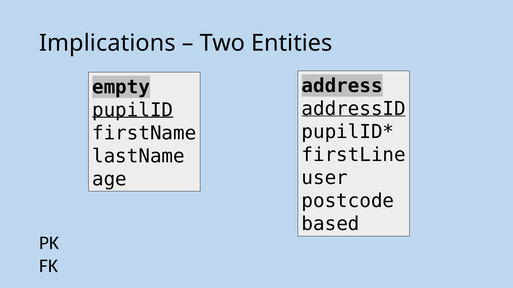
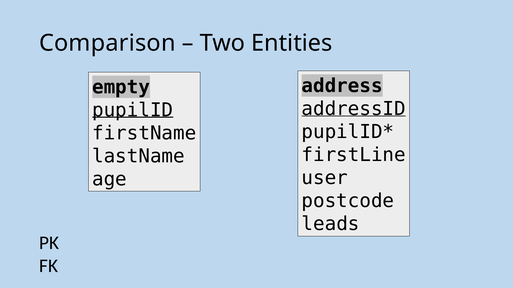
Implications: Implications -> Comparison
based: based -> leads
